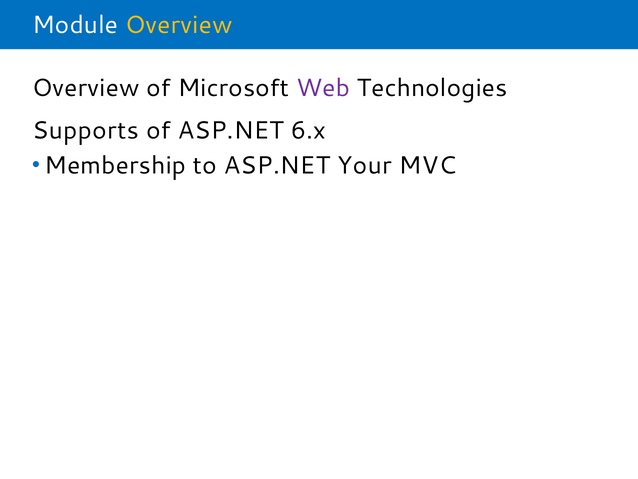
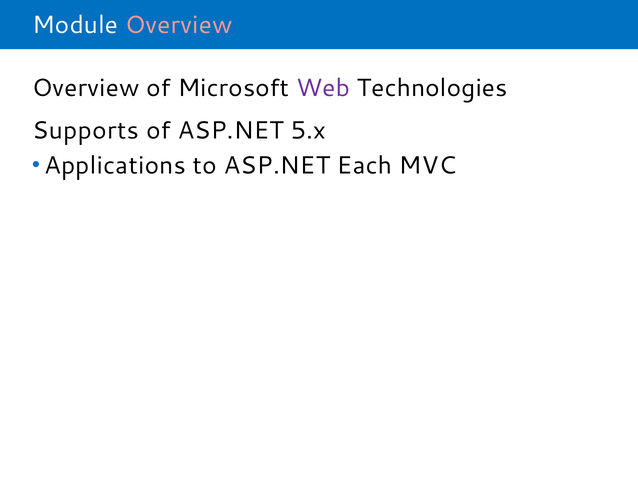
Overview at (179, 25) colour: yellow -> pink
6.x: 6.x -> 5.x
Membership: Membership -> Applications
Your: Your -> Each
